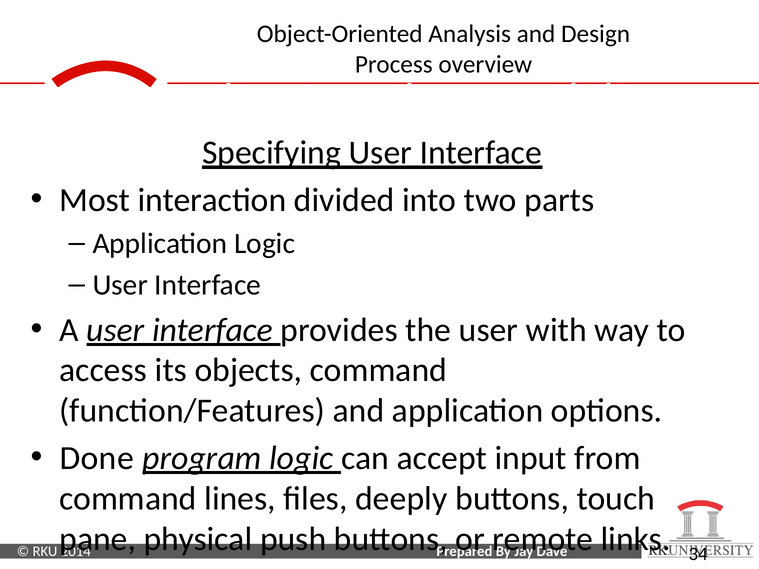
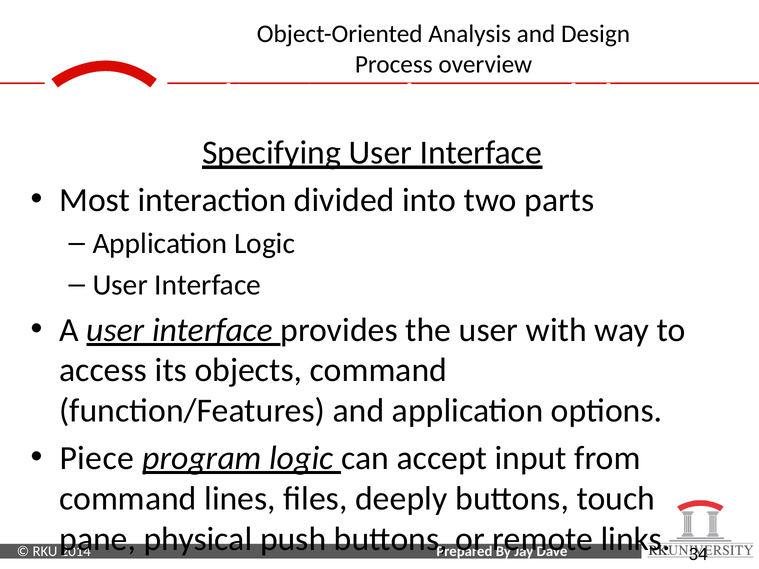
Done: Done -> Piece
